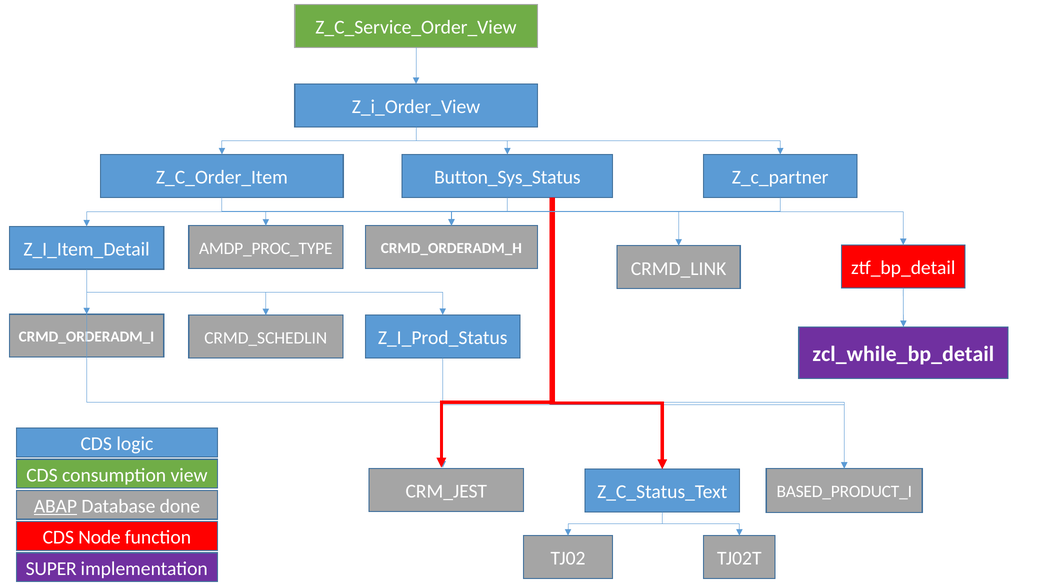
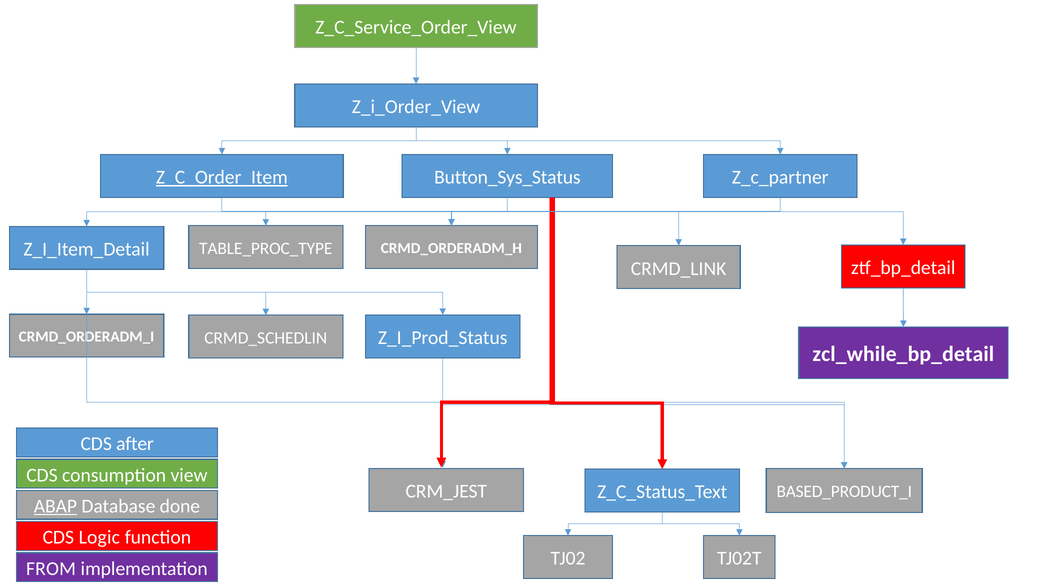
Z_C_Order_Item underline: none -> present
AMDP_PROC_TYPE: AMDP_PROC_TYPE -> TABLE_PROC_TYPE
logic: logic -> after
Node: Node -> Logic
SUPER: SUPER -> FROM
